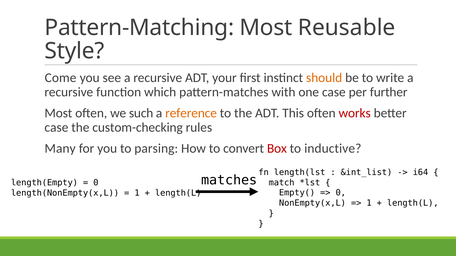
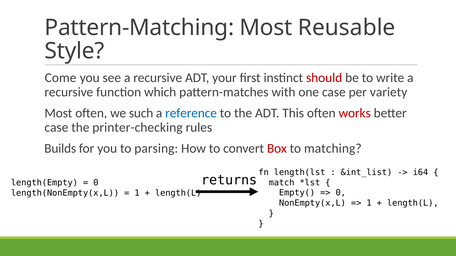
should colour: orange -> red
further: further -> variety
reference colour: orange -> blue
custom-checking: custom-checking -> printer-checking
Many: Many -> Builds
inductive: inductive -> matching
matches: matches -> returns
